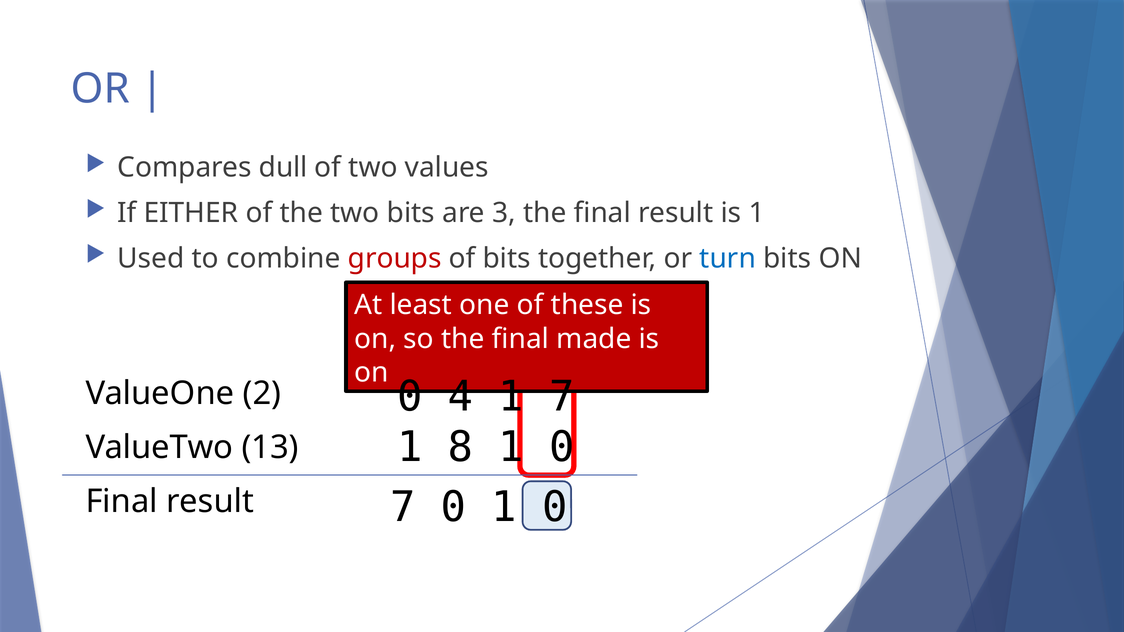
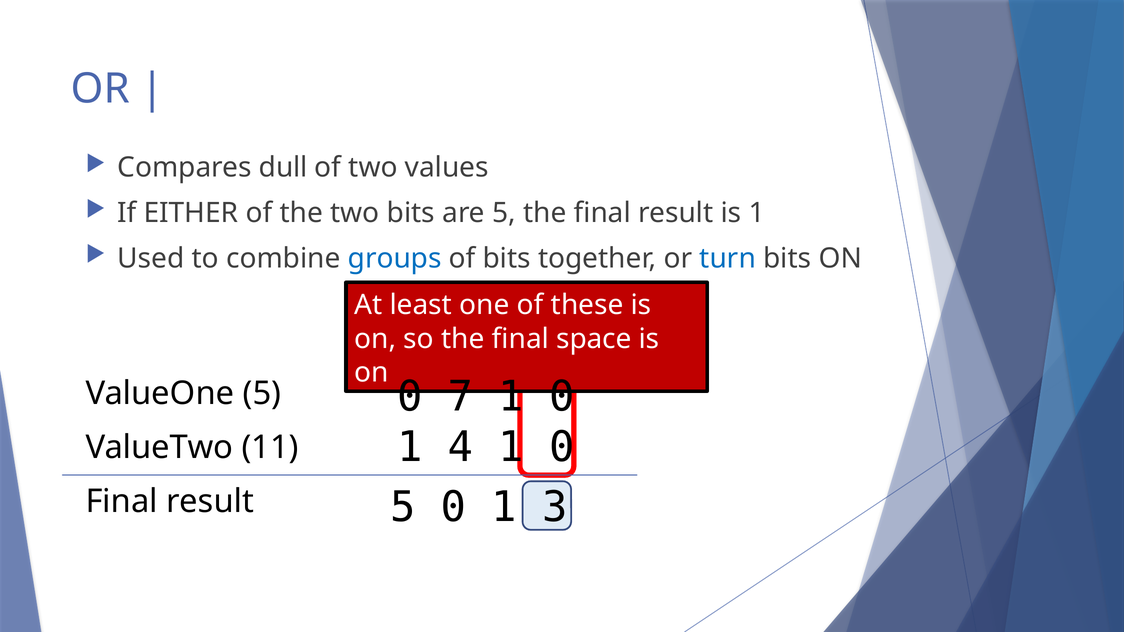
are 3: 3 -> 5
groups colour: red -> blue
made: made -> space
4: 4 -> 7
7 at (562, 397): 7 -> 0
ValueOne 2: 2 -> 5
8: 8 -> 4
13: 13 -> 11
result 7: 7 -> 5
0 1 0: 0 -> 3
